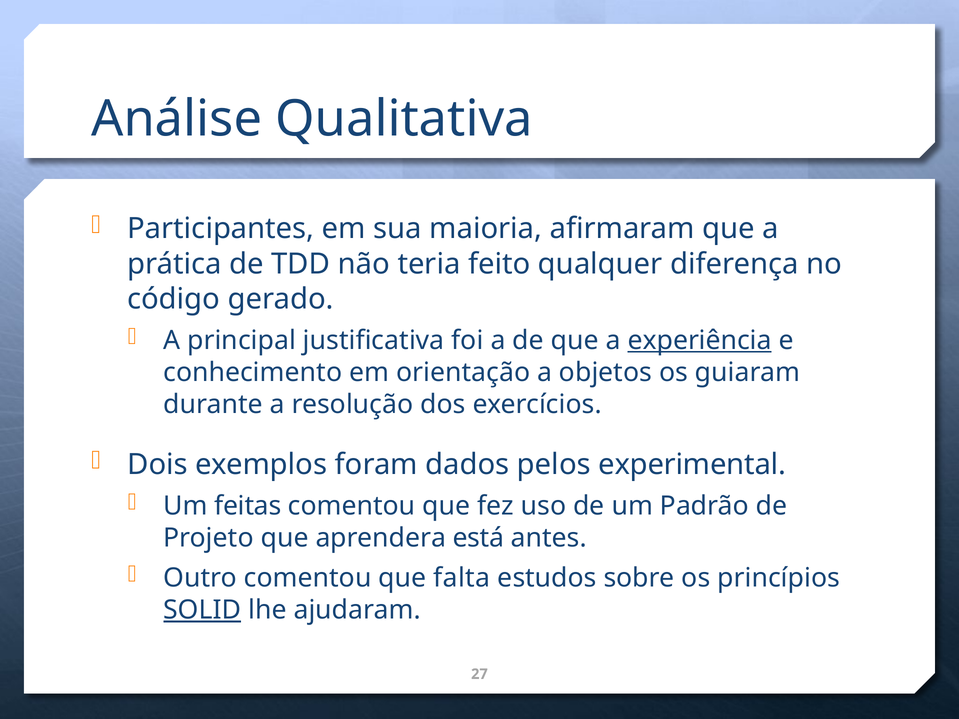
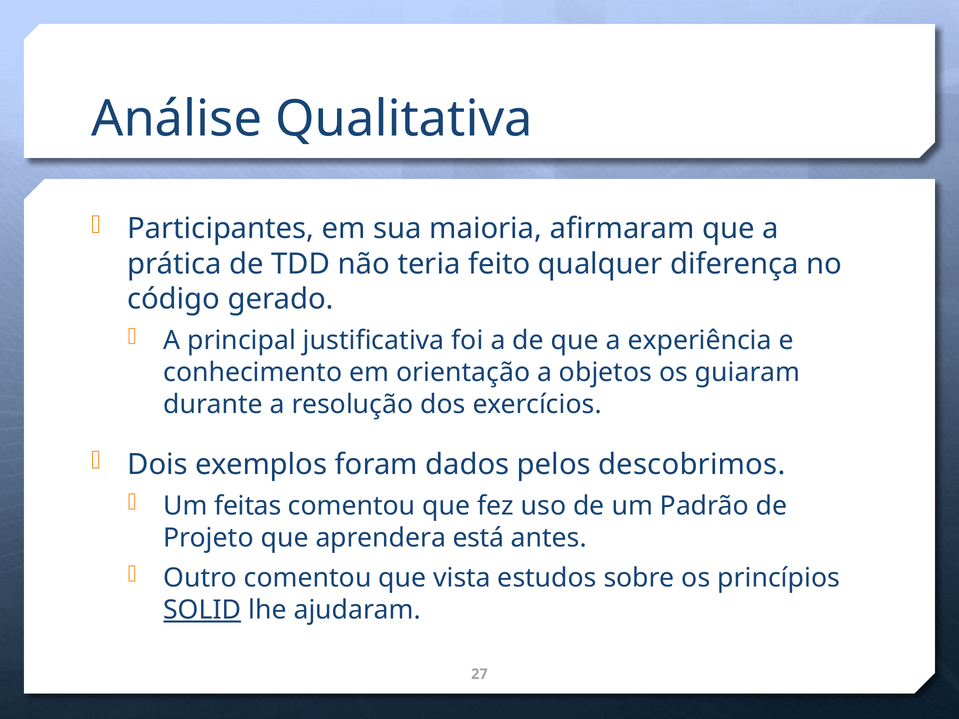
experiência underline: present -> none
experimental: experimental -> descobrimos
falta: falta -> vista
